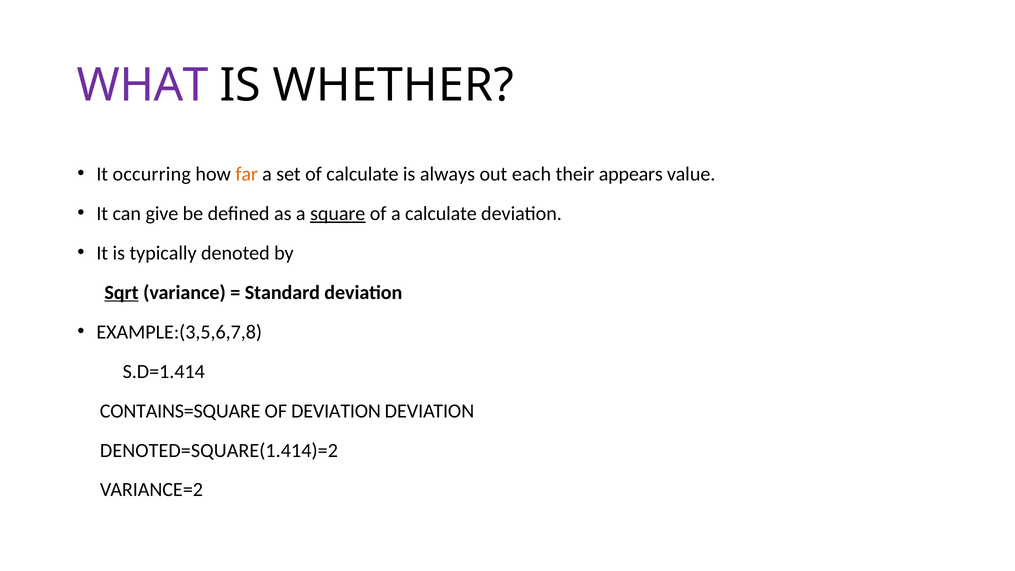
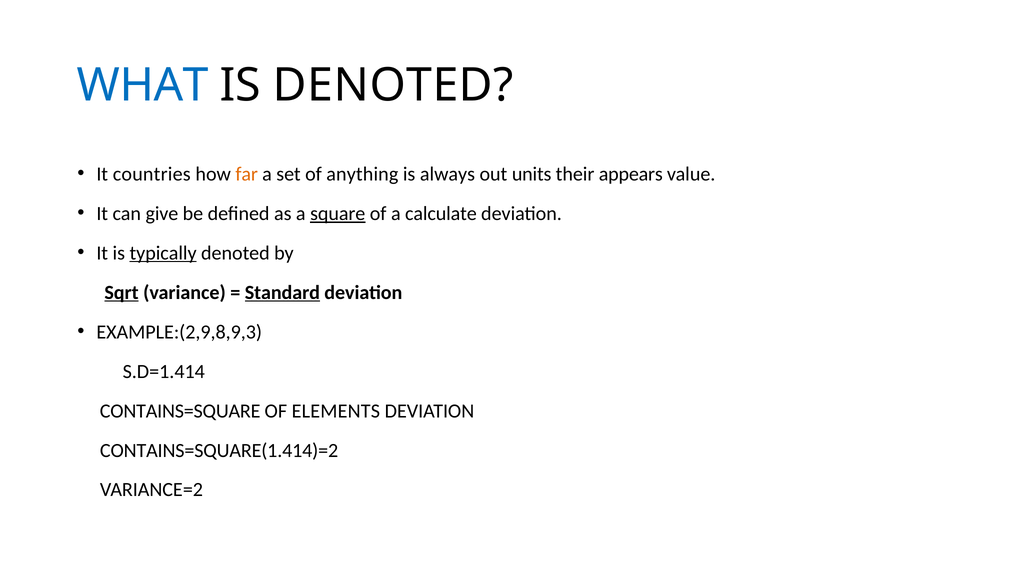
WHAT colour: purple -> blue
IS WHETHER: WHETHER -> DENOTED
occurring: occurring -> countries
of calculate: calculate -> anything
each: each -> units
typically underline: none -> present
Standard underline: none -> present
EXAMPLE:(3,5,6,7,8: EXAMPLE:(3,5,6,7,8 -> EXAMPLE:(2,9,8,9,3
OF DEVIATION: DEVIATION -> ELEMENTS
DENOTED=SQUARE(1.414)=2: DENOTED=SQUARE(1.414)=2 -> CONTAINS=SQUARE(1.414)=2
